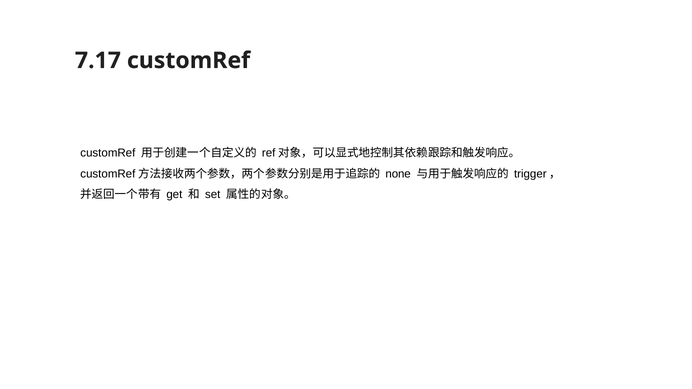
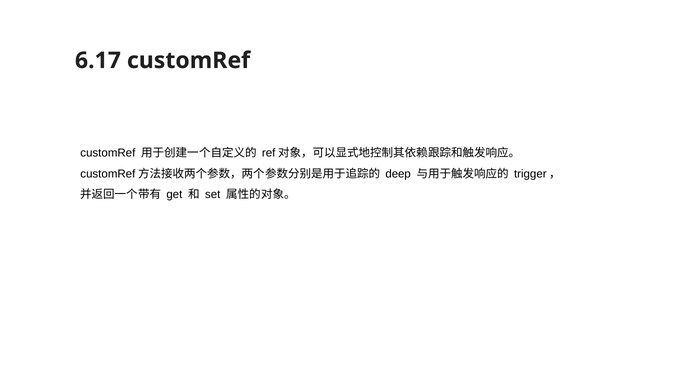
7.17: 7.17 -> 6.17
none: none -> deep
